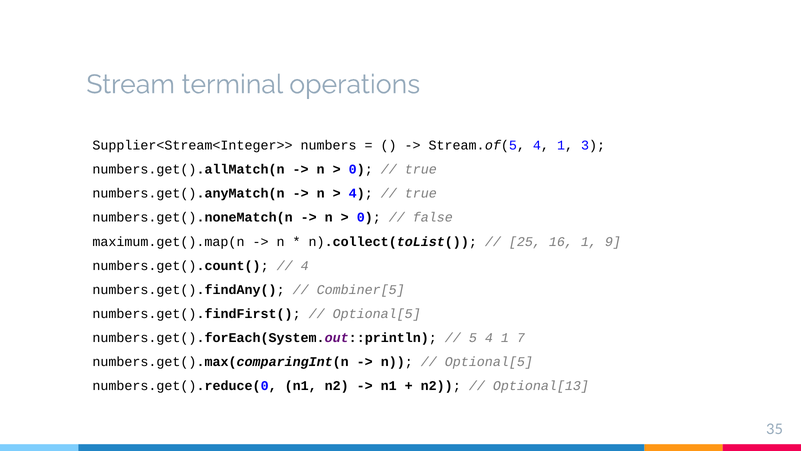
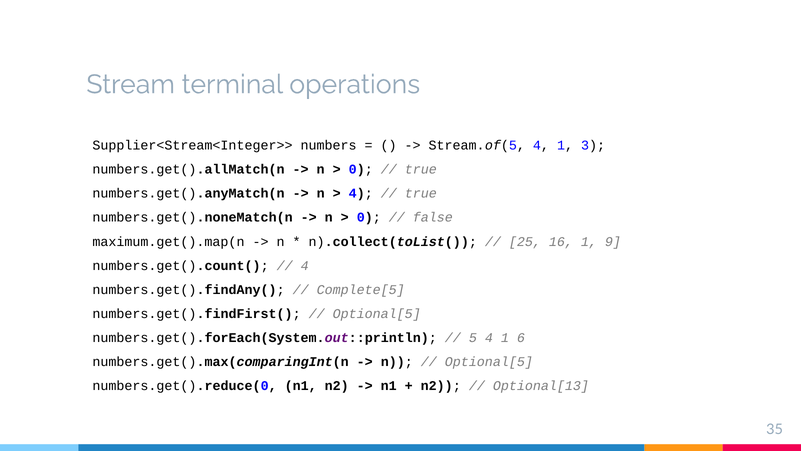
Combiner[5: Combiner[5 -> Complete[5
7: 7 -> 6
